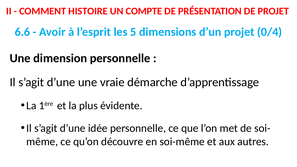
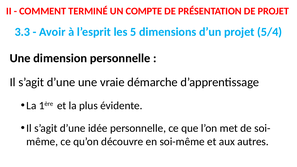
HISTOIRE: HISTOIRE -> TERMINÉ
6.6: 6.6 -> 3.3
0/4: 0/4 -> 5/4
